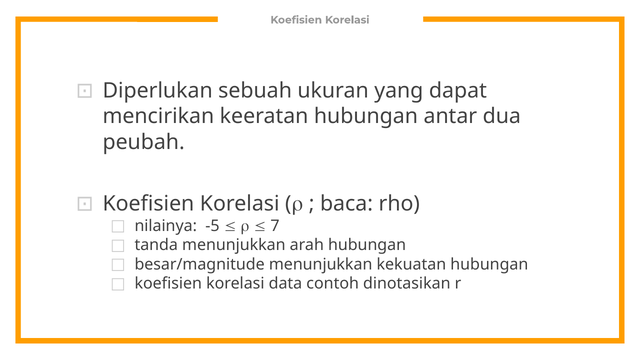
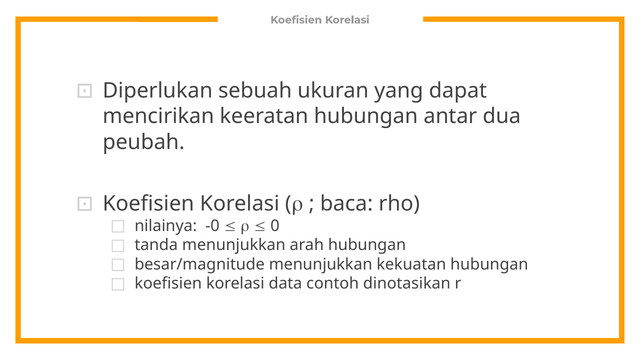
-5: -5 -> -0
7: 7 -> 0
